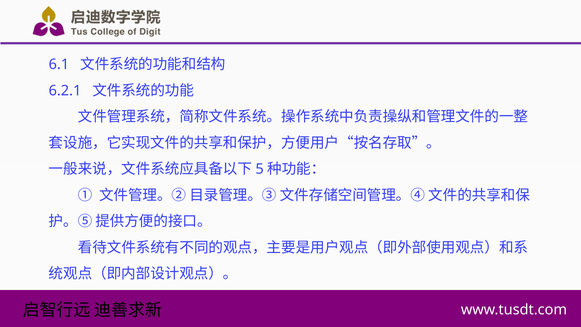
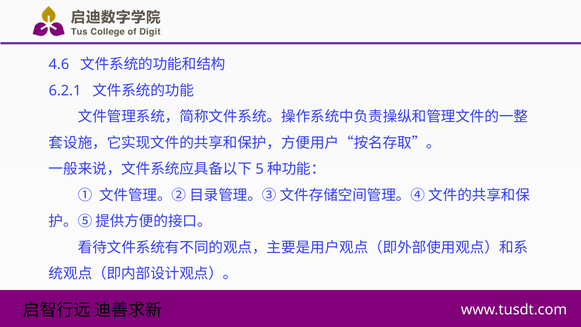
6.1: 6.1 -> 4.6
